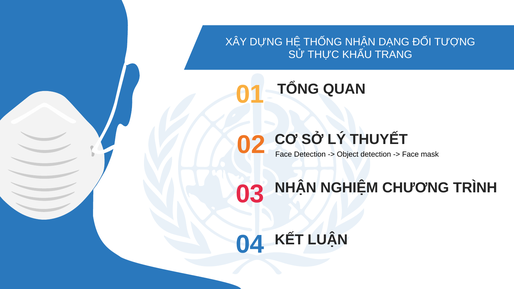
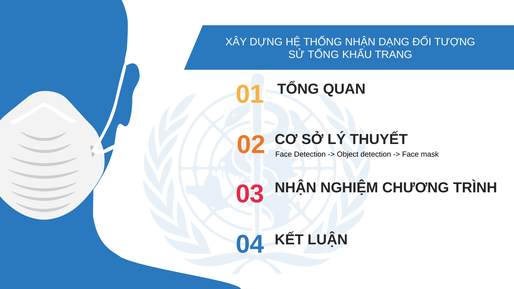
SỬ THỰC: THỰC -> TỔNG
